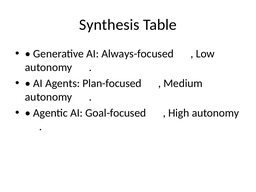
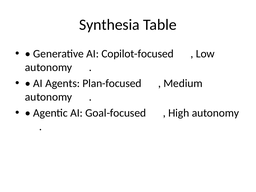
Synthesis: Synthesis -> Synthesia
Always-focused: Always-focused -> Copilot-focused
